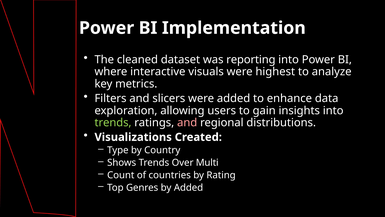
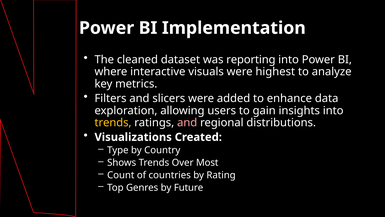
trends at (113, 122) colour: light green -> yellow
Multi: Multi -> Most
by Added: Added -> Future
